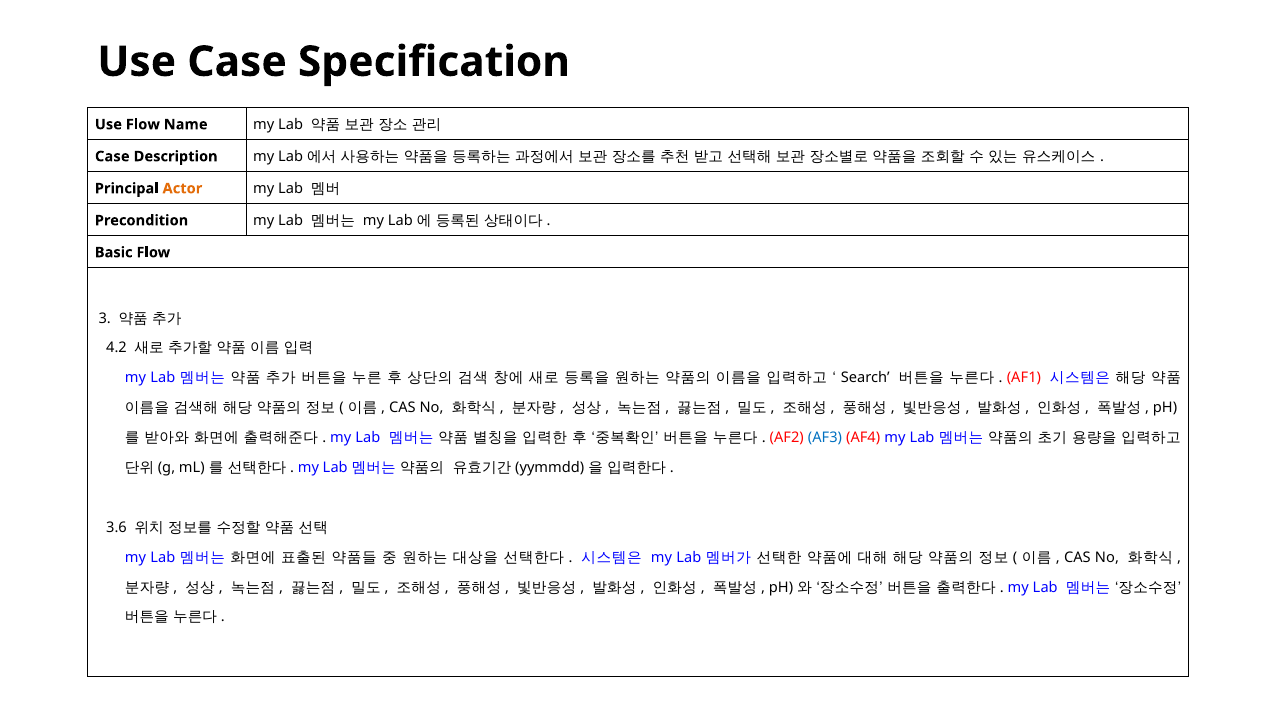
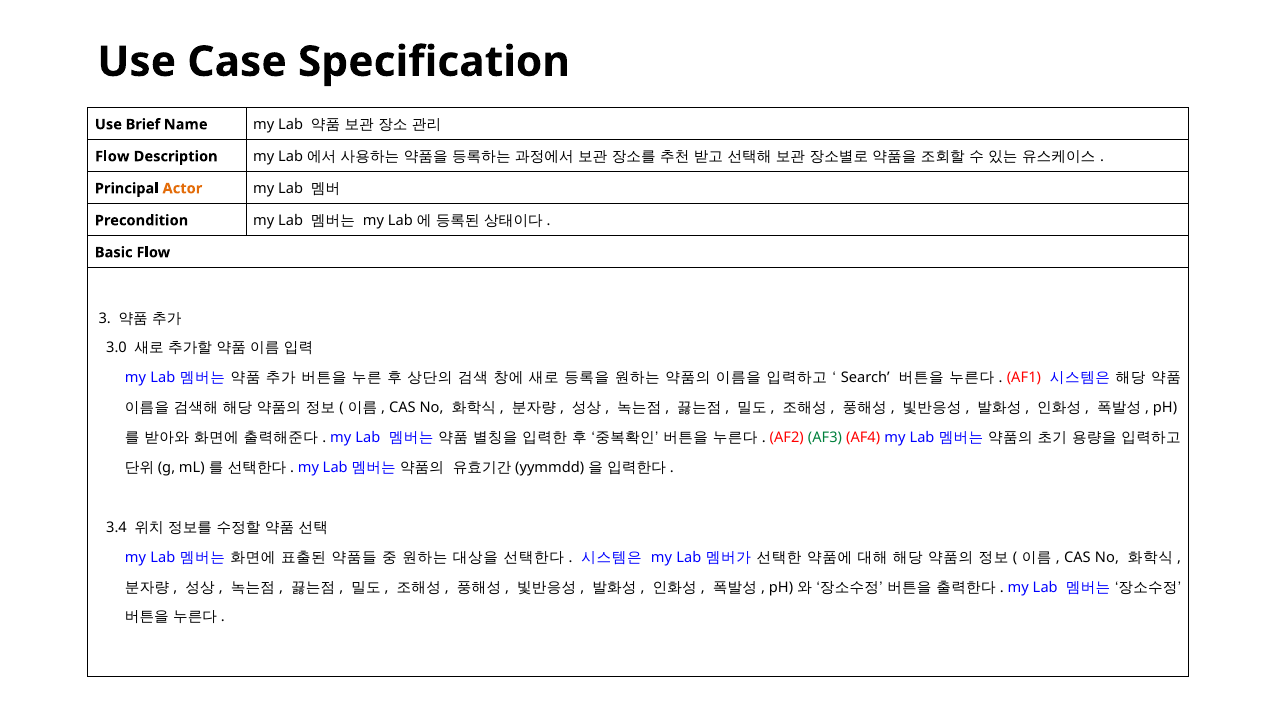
Use Flow: Flow -> Brief
Case at (112, 156): Case -> Flow
4.2: 4.2 -> 3.0
AF3 colour: blue -> green
3.6: 3.6 -> 3.4
